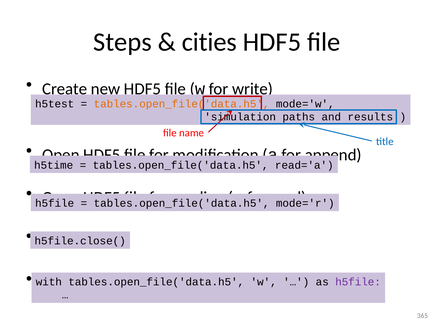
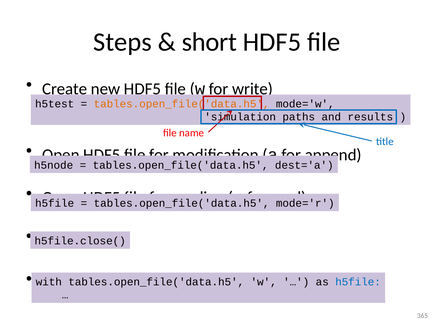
cities: cities -> short
h5time: h5time -> h5node
read='a: read='a -> dest='a
h5file at (358, 282) colour: purple -> blue
